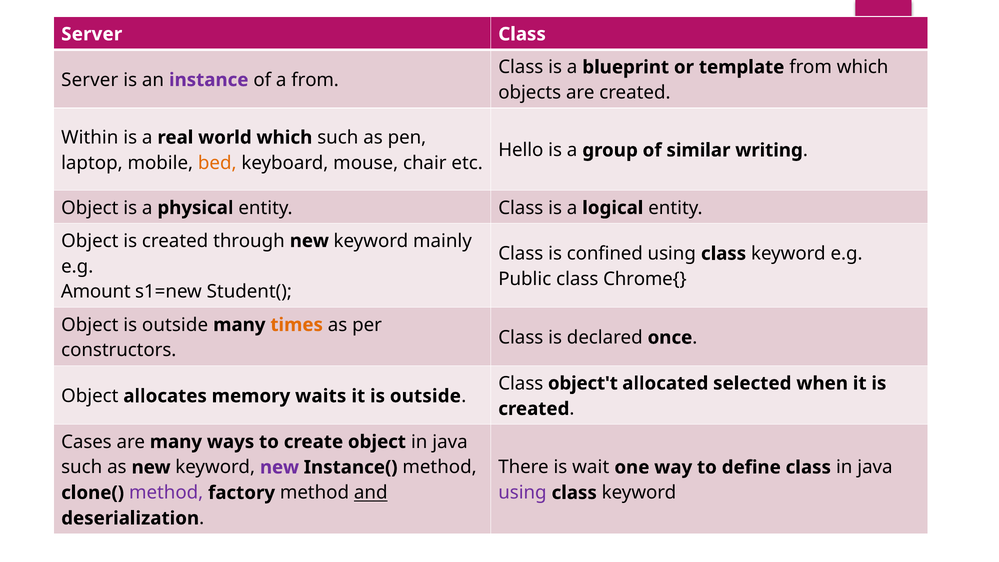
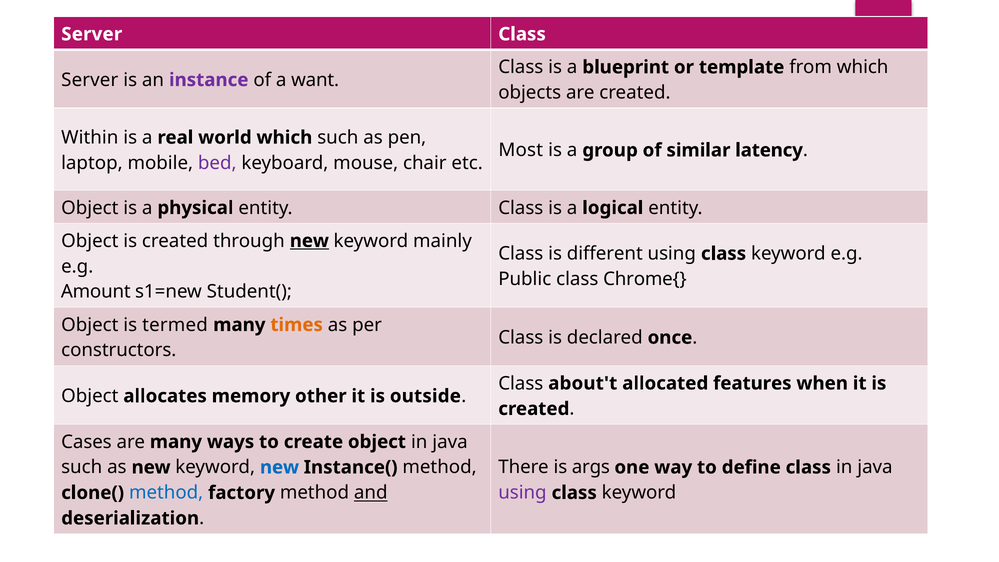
a from: from -> want
Hello: Hello -> Most
writing: writing -> latency
bed colour: orange -> purple
new at (309, 241) underline: none -> present
confined: confined -> different
Object is outside: outside -> termed
object't: object't -> about't
selected: selected -> features
waits: waits -> other
new at (279, 467) colour: purple -> blue
wait: wait -> args
method at (166, 493) colour: purple -> blue
